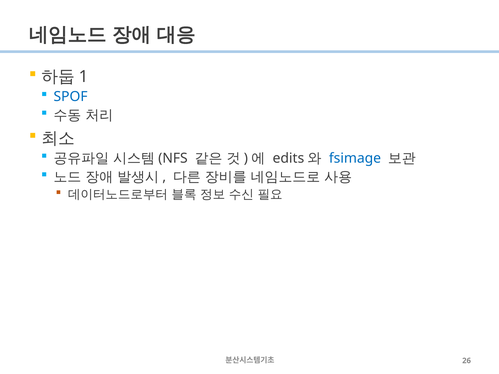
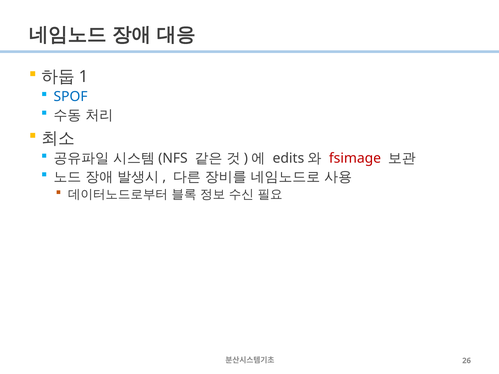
fsimage colour: blue -> red
